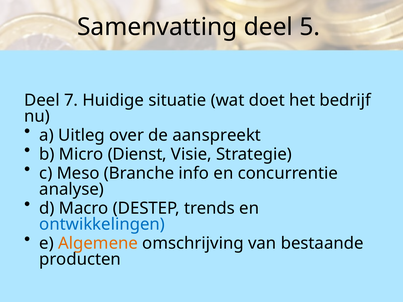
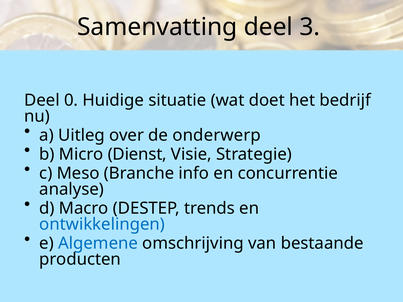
5: 5 -> 3
7: 7 -> 0
aanspreekt: aanspreekt -> onderwerp
Algemene colour: orange -> blue
